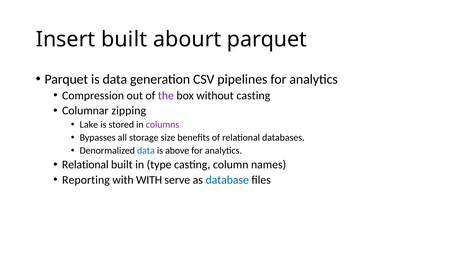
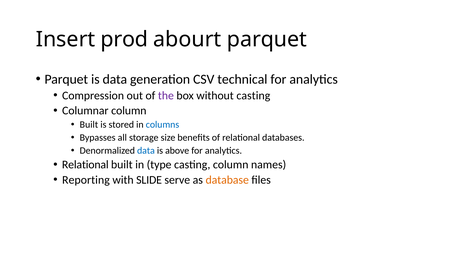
Insert built: built -> prod
pipelines: pipelines -> technical
Columnar zipping: zipping -> column
Lake at (89, 125): Lake -> Built
columns colour: purple -> blue
with WITH: WITH -> SLIDE
database colour: blue -> orange
